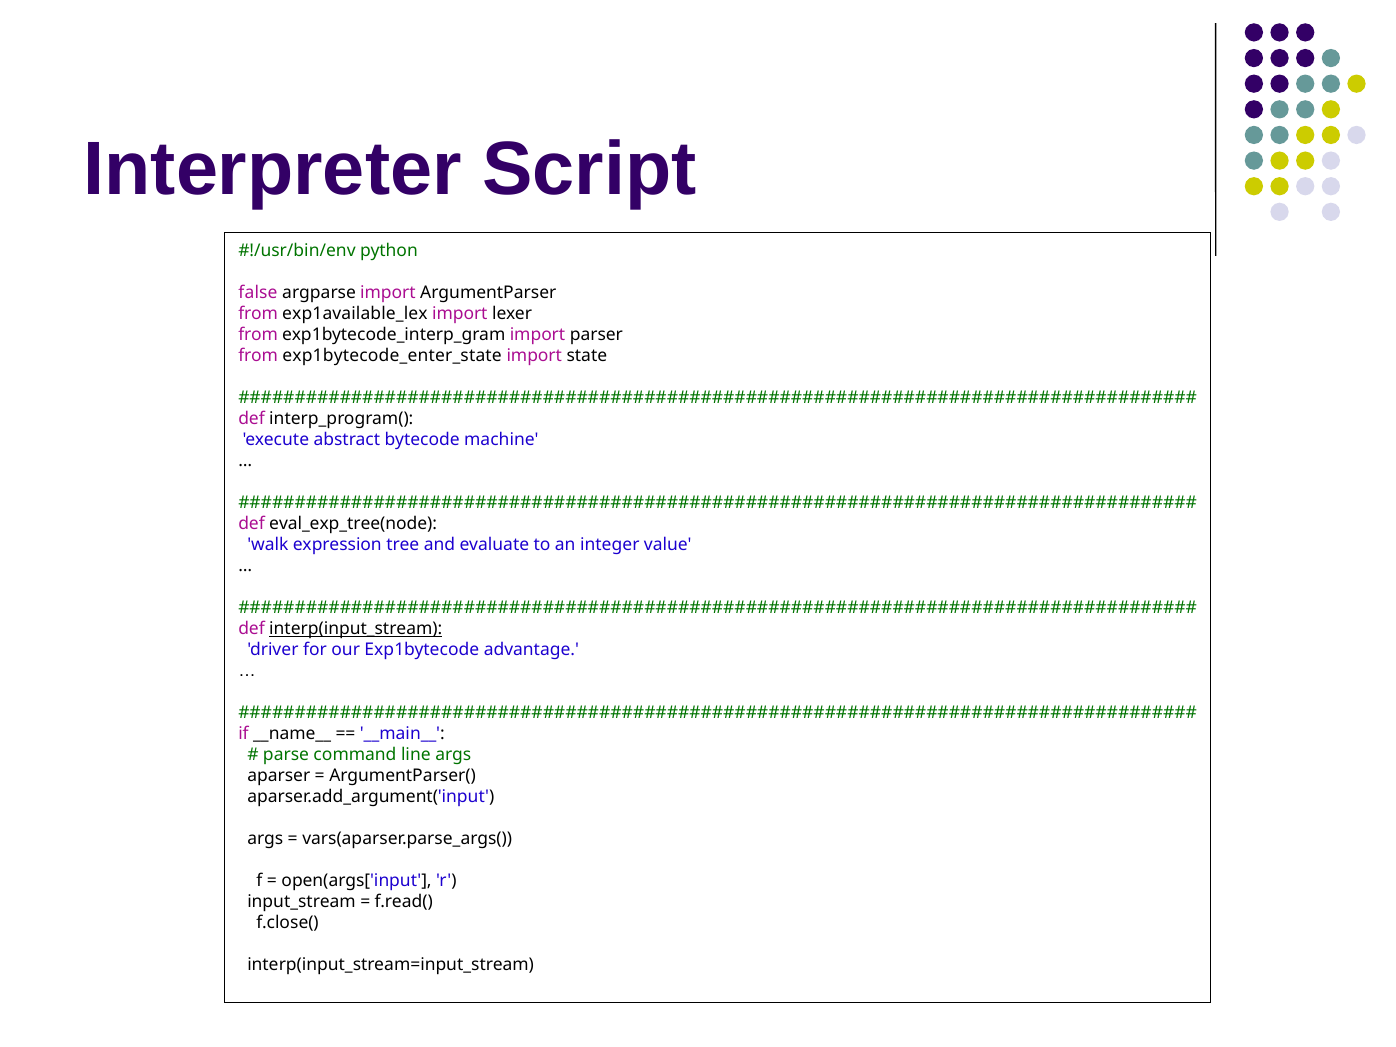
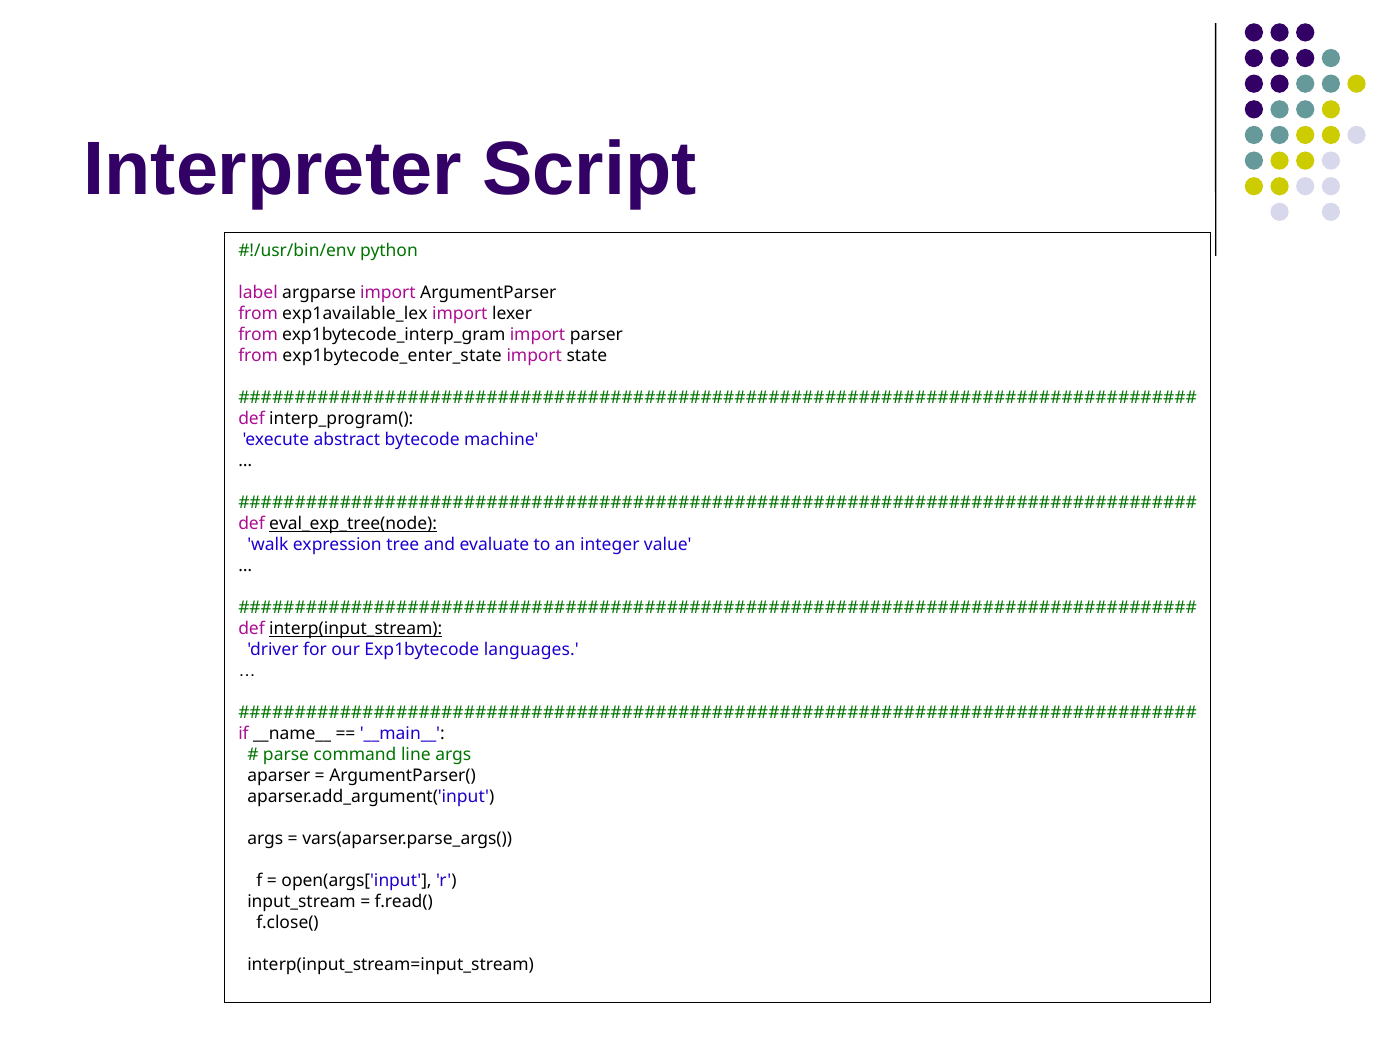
false: false -> label
eval_exp_tree(node underline: none -> present
advantage: advantage -> languages
